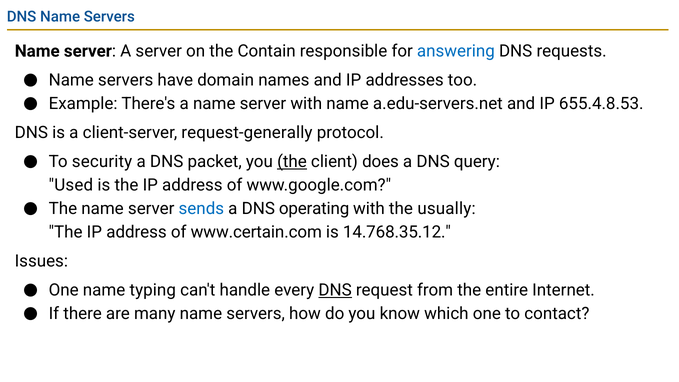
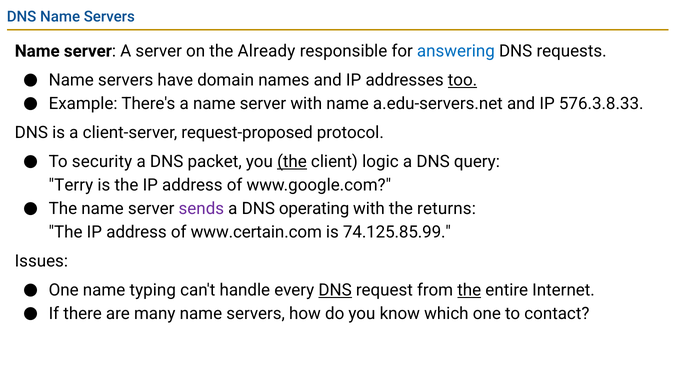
Contain: Contain -> Already
too underline: none -> present
655.4.8.53: 655.4.8.53 -> 576.3.8.33
request-generally: request-generally -> request-proposed
does: does -> logic
Used: Used -> Terry
sends colour: blue -> purple
usually: usually -> returns
14.768.35.12: 14.768.35.12 -> 74.125.85.99
the at (469, 290) underline: none -> present
